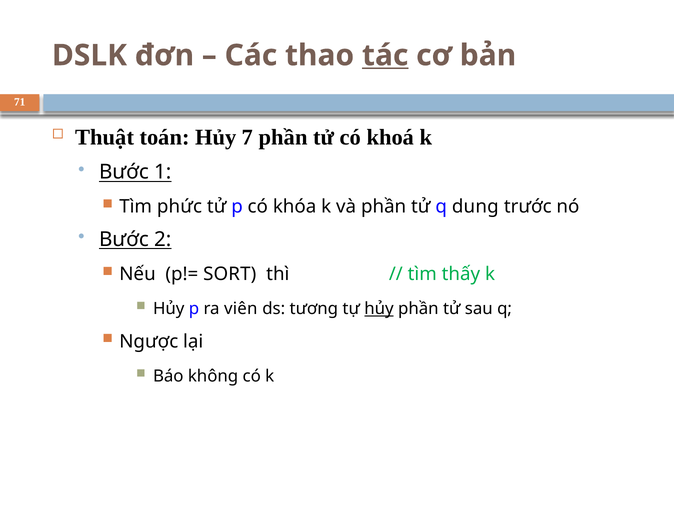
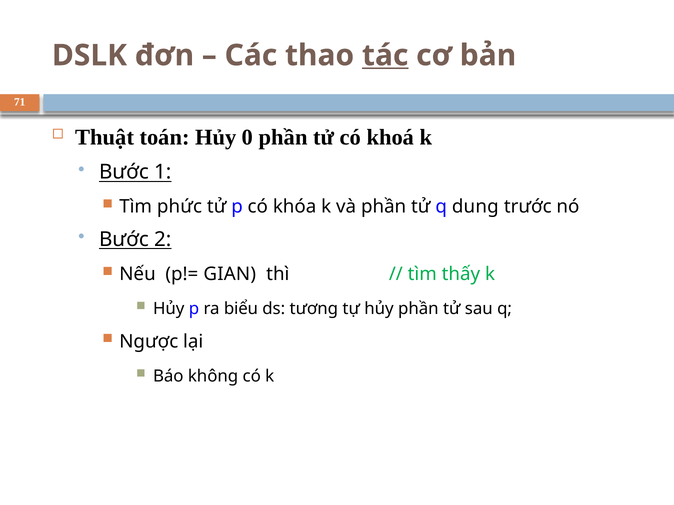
7: 7 -> 0
SORT: SORT -> GIAN
viên: viên -> biểu
hủy at (379, 309) underline: present -> none
